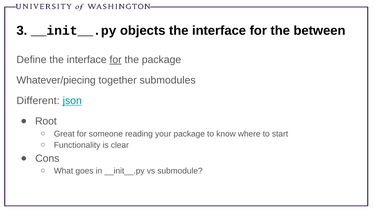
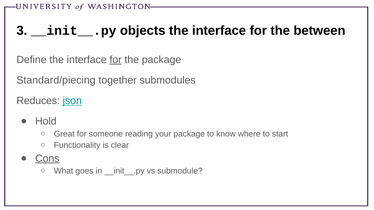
Whatever/piecing: Whatever/piecing -> Standard/piecing
Different: Different -> Reduces
Root: Root -> Hold
Cons underline: none -> present
